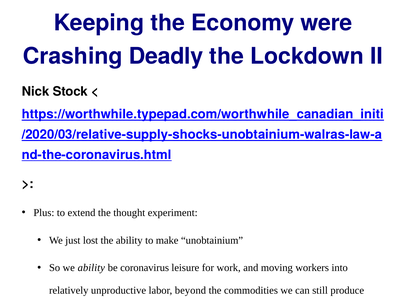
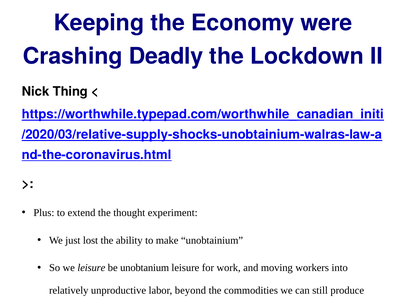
Stock: Stock -> Thing
we ability: ability -> leisure
coronavirus: coronavirus -> unobtanium
